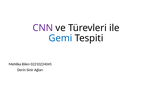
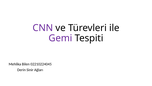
Gemi colour: blue -> purple
